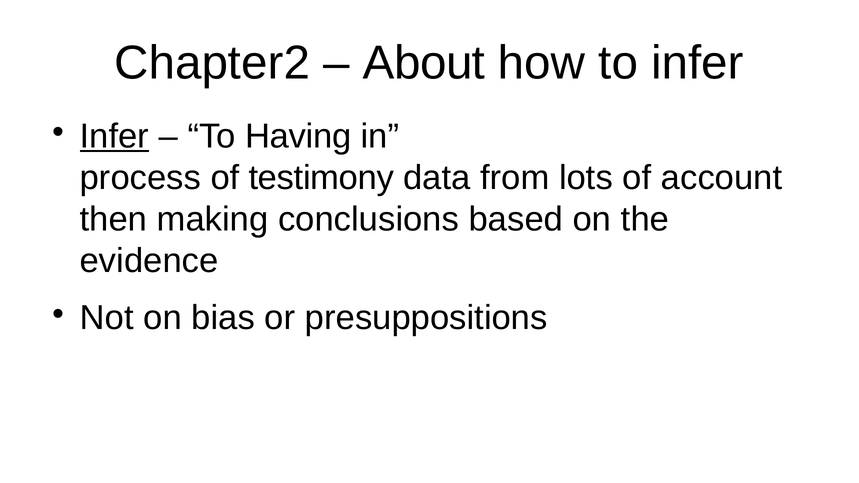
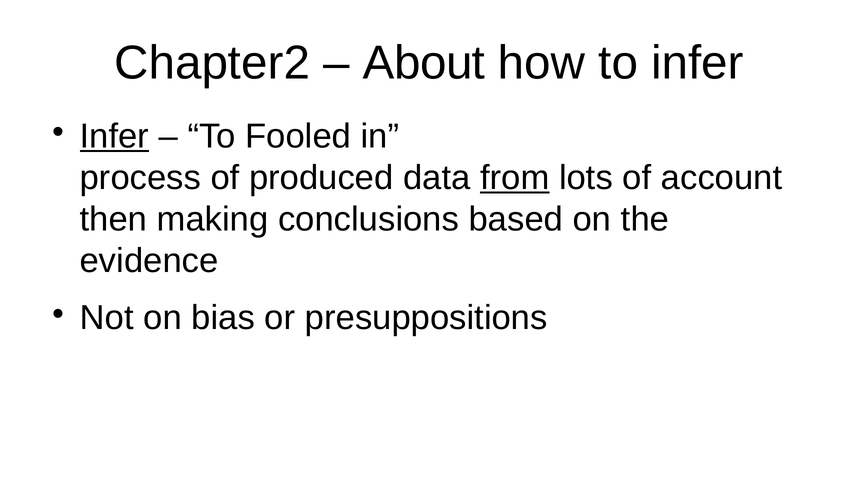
Having: Having -> Fooled
testimony: testimony -> produced
from underline: none -> present
